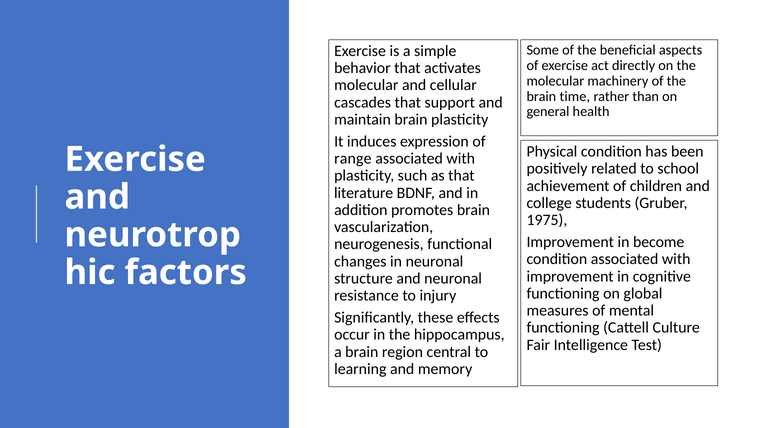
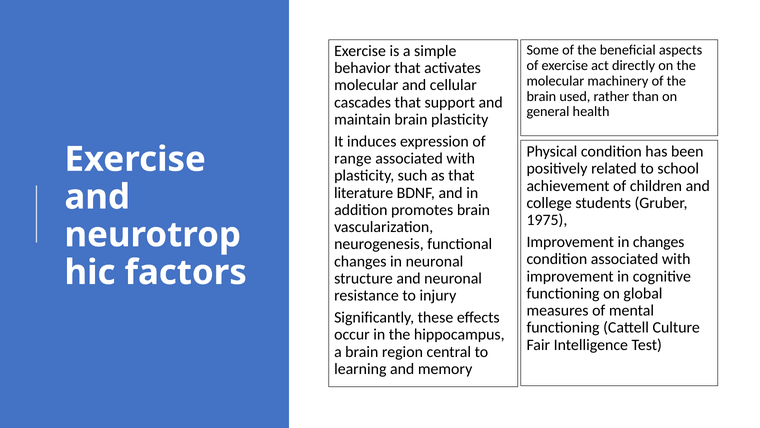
time: time -> used
in become: become -> changes
